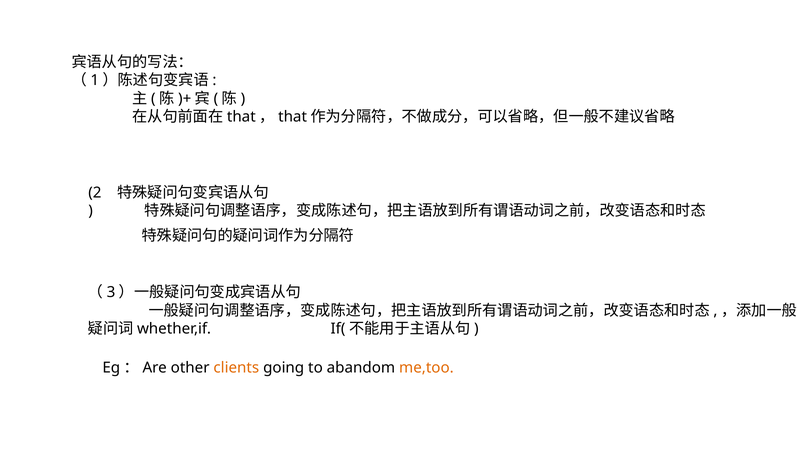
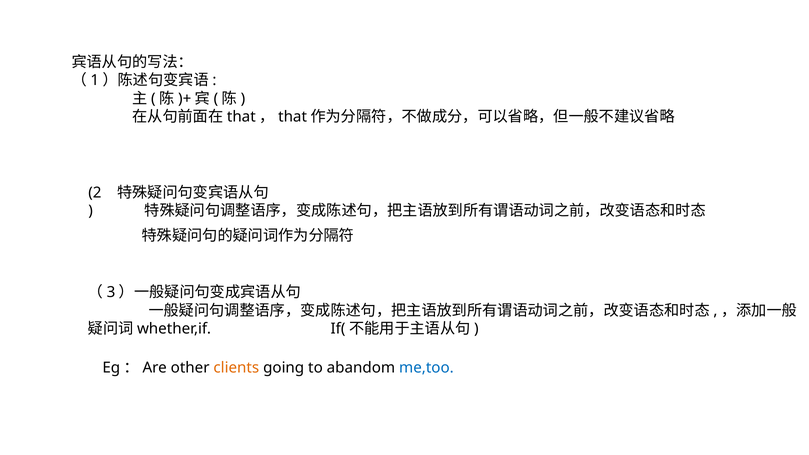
me,too colour: orange -> blue
